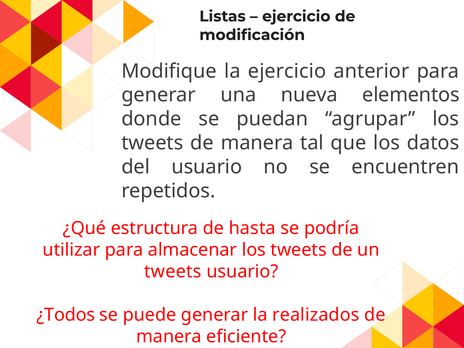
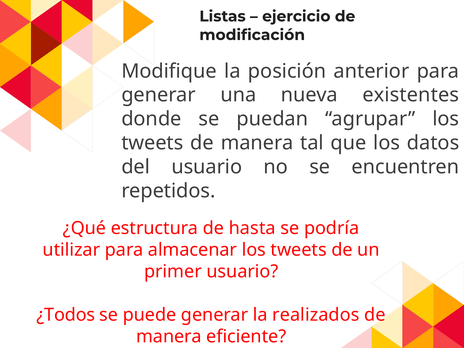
la ejercicio: ejercicio -> posición
elementos: elementos -> existentes
tweets at (173, 272): tweets -> primer
